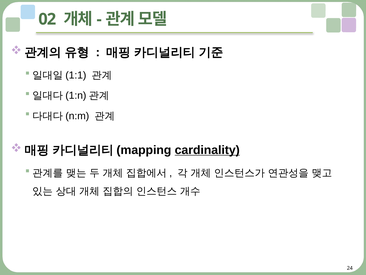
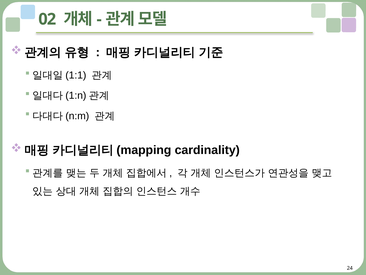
cardinality underline: present -> none
